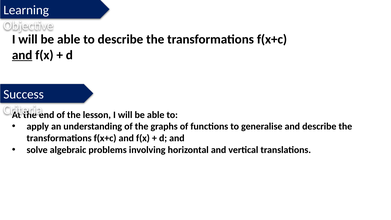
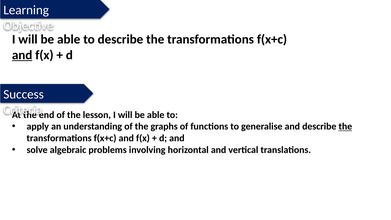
the at (345, 126) underline: none -> present
